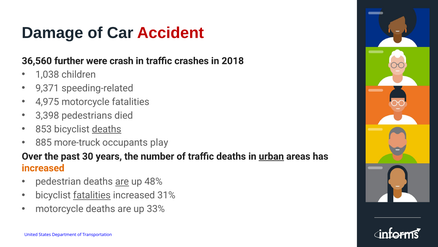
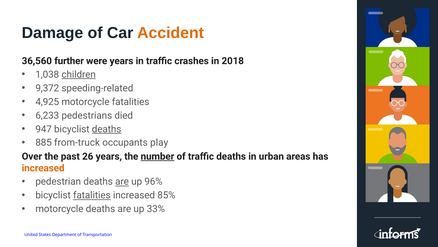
Accident colour: red -> orange
were crash: crash -> years
children underline: none -> present
9,371: 9,371 -> 9,372
4,975: 4,975 -> 4,925
3,398: 3,398 -> 6,233
853: 853 -> 947
more-truck: more-truck -> from-truck
30: 30 -> 26
number underline: none -> present
urban underline: present -> none
48%: 48% -> 96%
31%: 31% -> 85%
